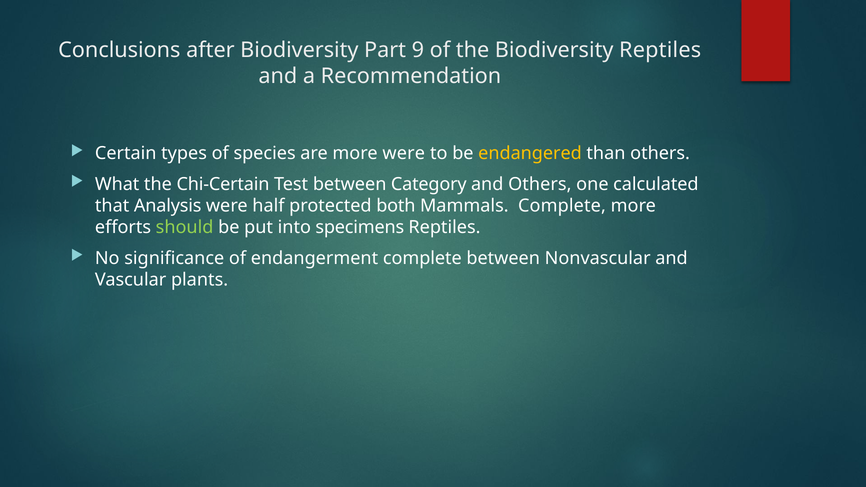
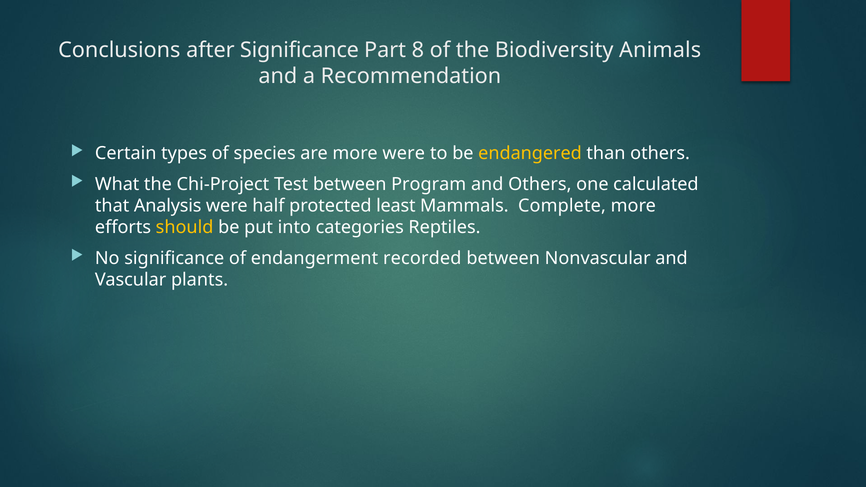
after Biodiversity: Biodiversity -> Significance
9: 9 -> 8
Biodiversity Reptiles: Reptiles -> Animals
Chi-Certain: Chi-Certain -> Chi-Project
Category: Category -> Program
both: both -> least
should colour: light green -> yellow
specimens: specimens -> categories
endangerment complete: complete -> recorded
